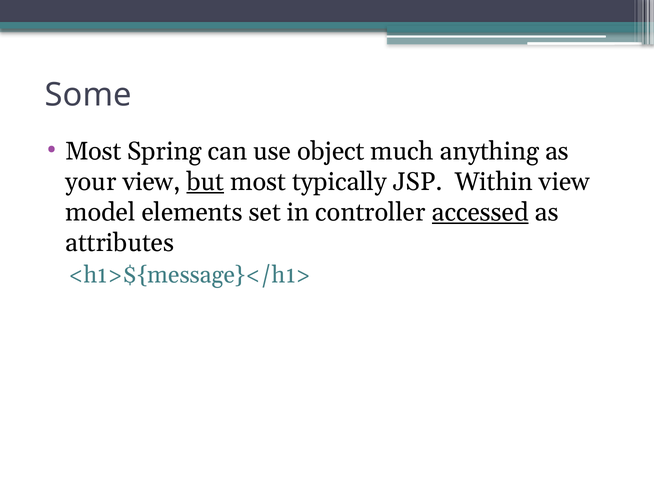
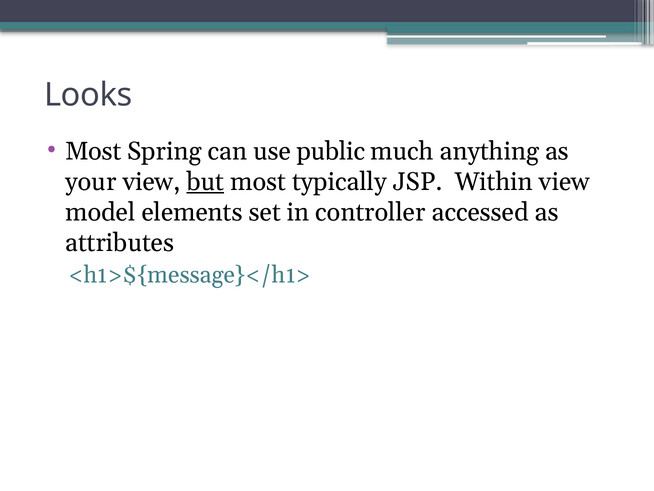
Some: Some -> Looks
object: object -> public
accessed underline: present -> none
